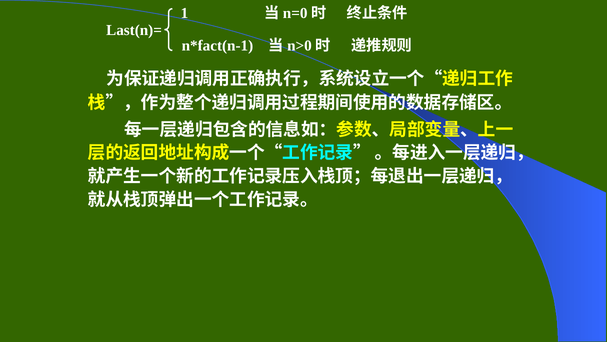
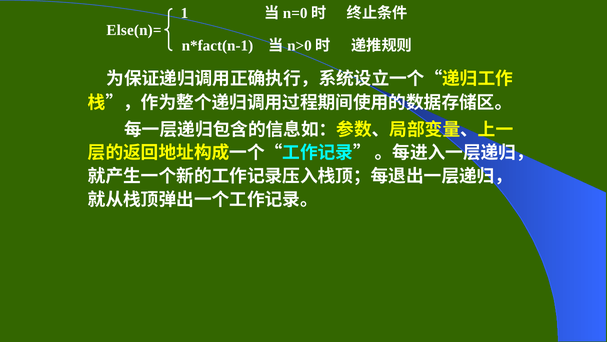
Last(n)=: Last(n)= -> Else(n)=
